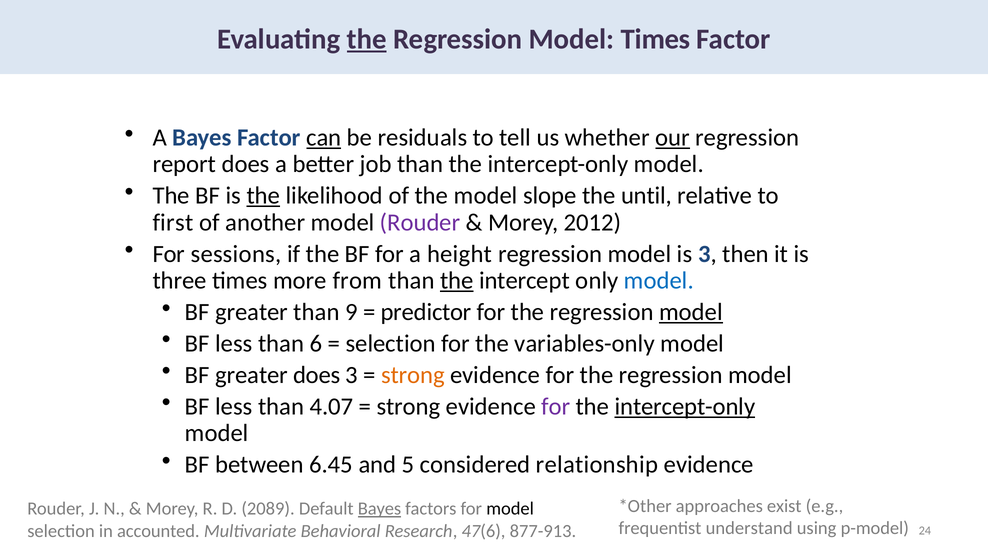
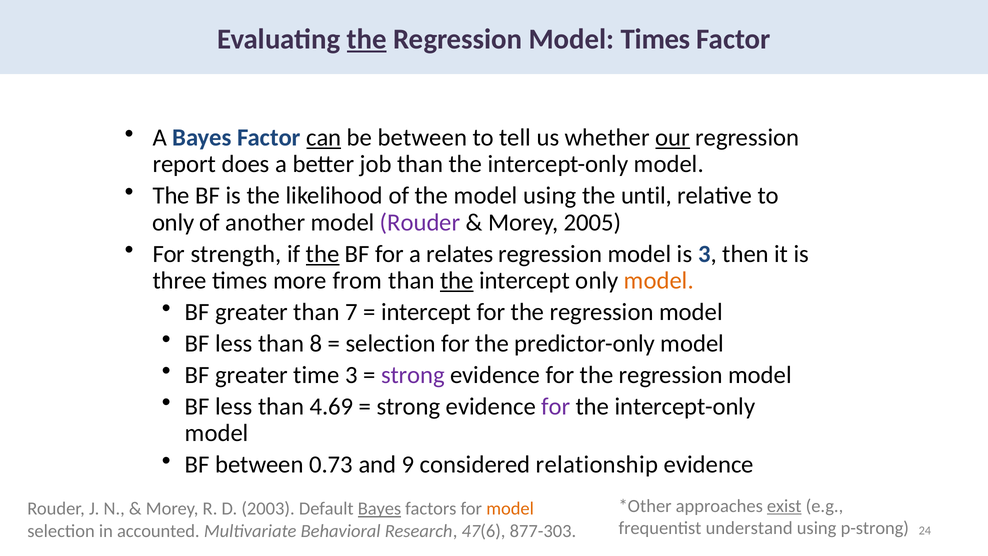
be residuals: residuals -> between
the at (263, 196) underline: present -> none
model slope: slope -> using
first at (173, 222): first -> only
2012: 2012 -> 2005
sessions: sessions -> strength
the at (323, 254) underline: none -> present
height: height -> relates
model at (659, 280) colour: blue -> orange
9: 9 -> 7
predictor at (426, 312): predictor -> intercept
model at (691, 312) underline: present -> none
6: 6 -> 8
variables-only: variables-only -> predictor-only
greater does: does -> time
strong at (413, 375) colour: orange -> purple
4.07: 4.07 -> 4.69
intercept-only at (685, 406) underline: present -> none
6.45: 6.45 -> 0.73
5: 5 -> 9
exist underline: none -> present
2089: 2089 -> 2003
model at (510, 508) colour: black -> orange
p-model: p-model -> p-strong
877-913: 877-913 -> 877-303
